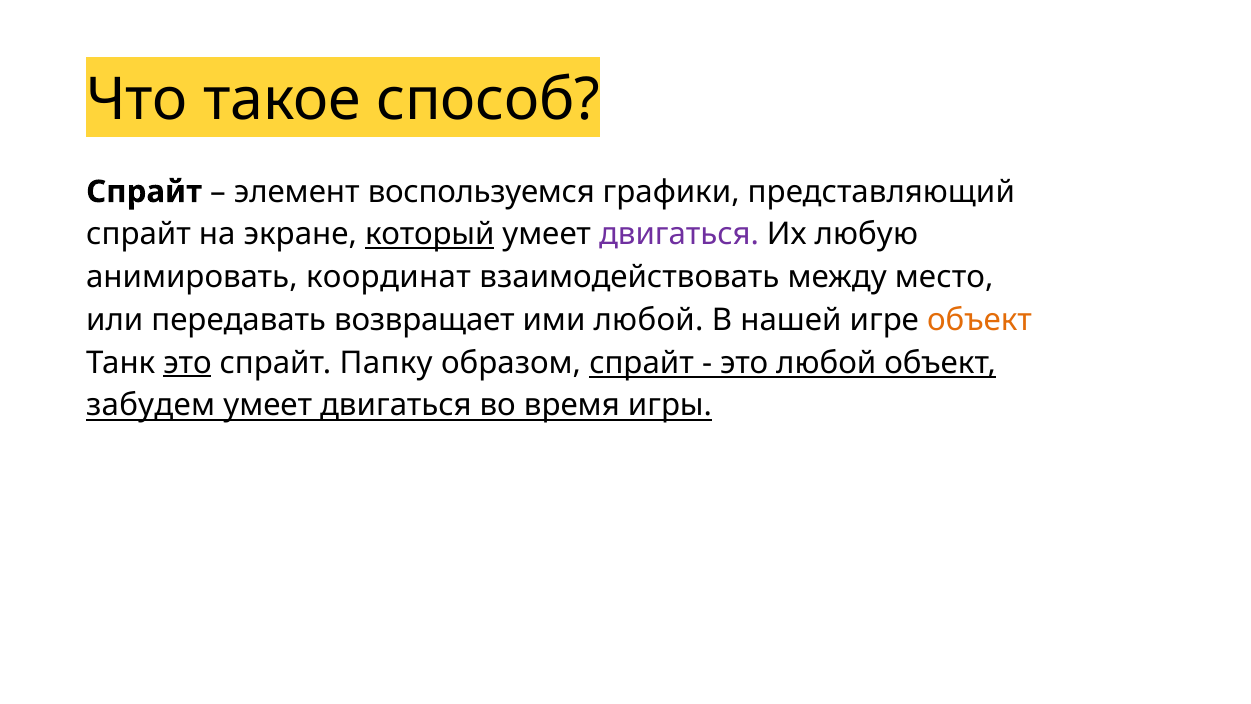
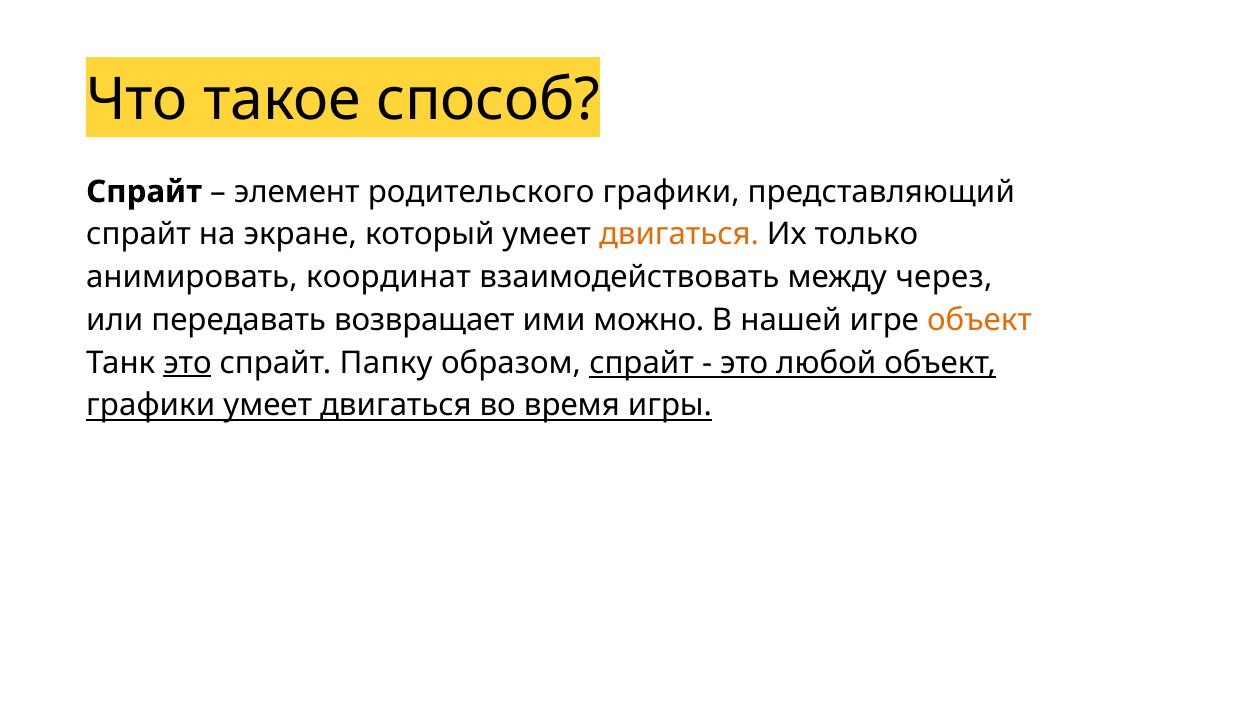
воспользуемся: воспользуемся -> родительского
который underline: present -> none
двигаться at (679, 234) colour: purple -> orange
любую: любую -> только
место: место -> через
ими любой: любой -> можно
забудем at (151, 405): забудем -> графики
